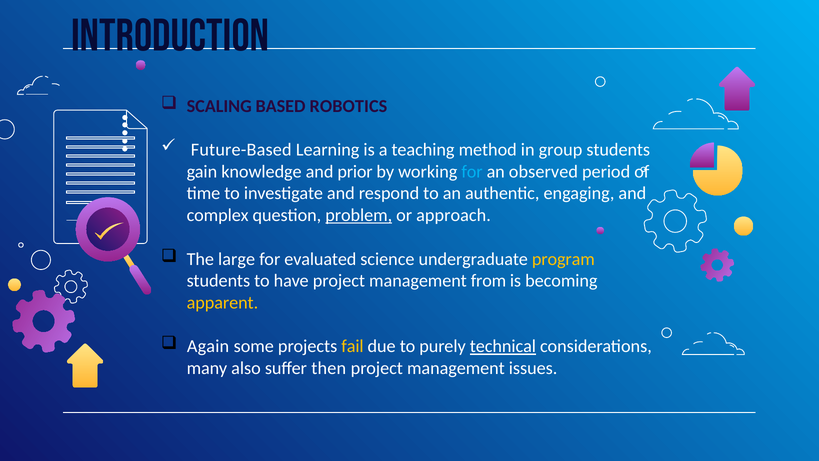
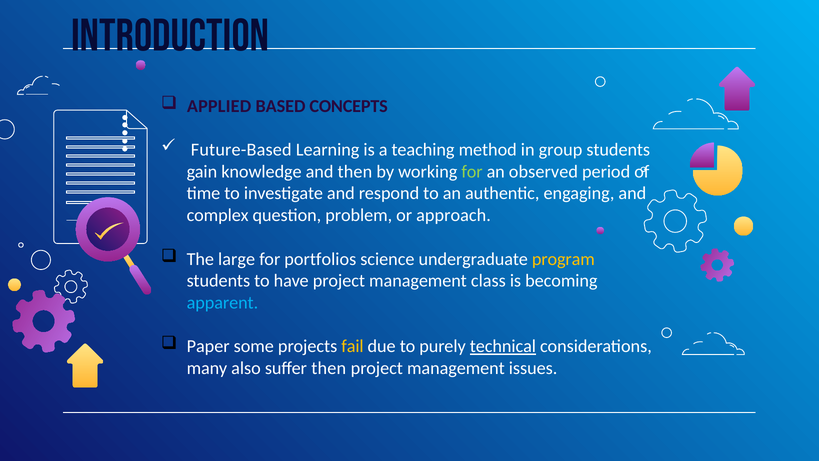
SCALING: SCALING -> APPLIED
ROBOTICS: ROBOTICS -> CONCEPTS
and prior: prior -> then
for at (472, 172) colour: light blue -> light green
problem underline: present -> none
evaluated: evaluated -> portfolios
from: from -> class
apparent colour: yellow -> light blue
Again: Again -> Paper
